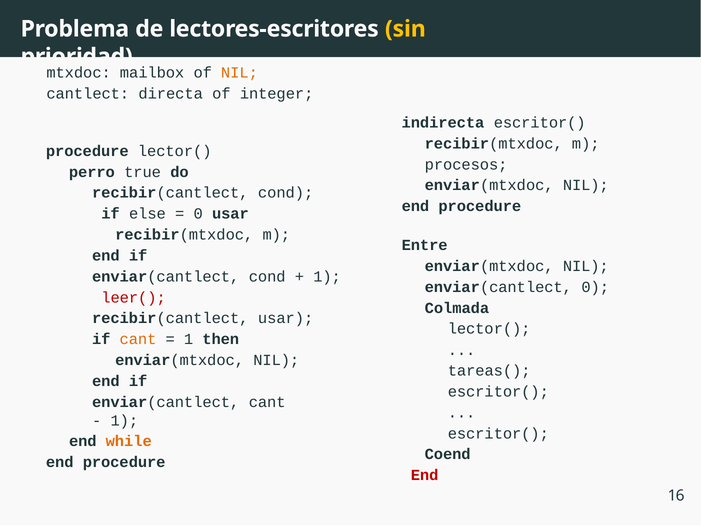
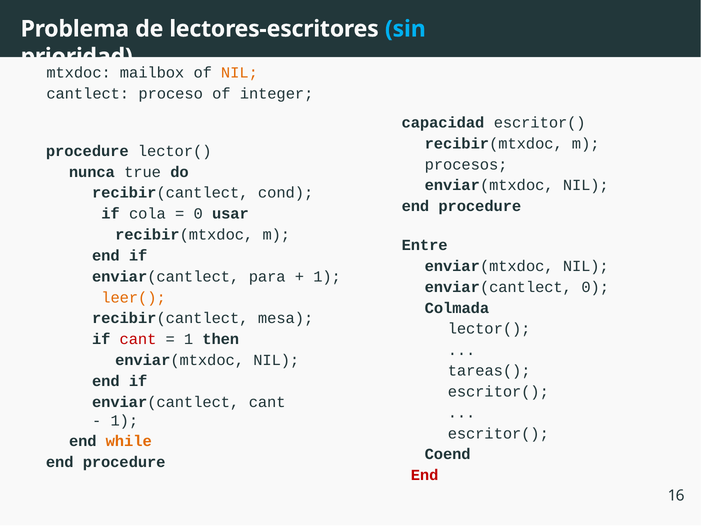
sin colour: yellow -> light blue
directa: directa -> proceso
indirecta: indirecta -> capacidad
perro: perro -> nunca
else: else -> cola
enviar(cantlect cond: cond -> para
leer( colour: red -> orange
recibir(cantlect usar: usar -> mesa
cant at (138, 339) colour: orange -> red
